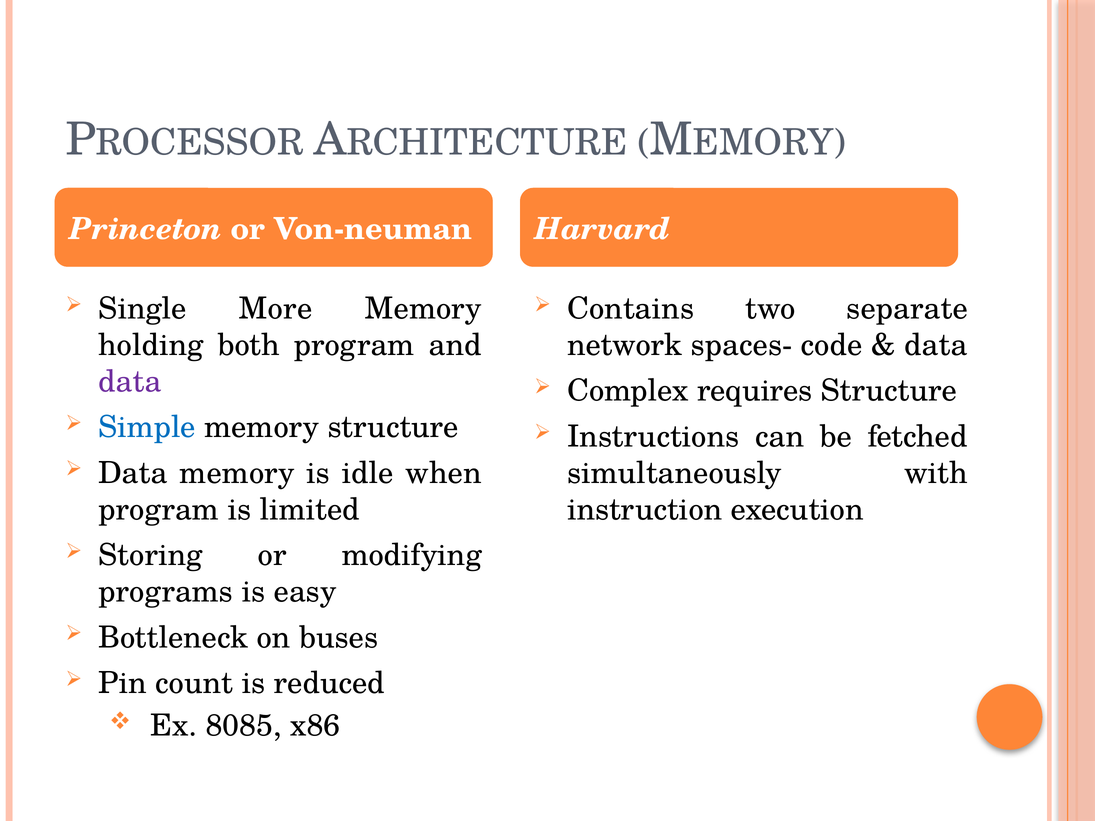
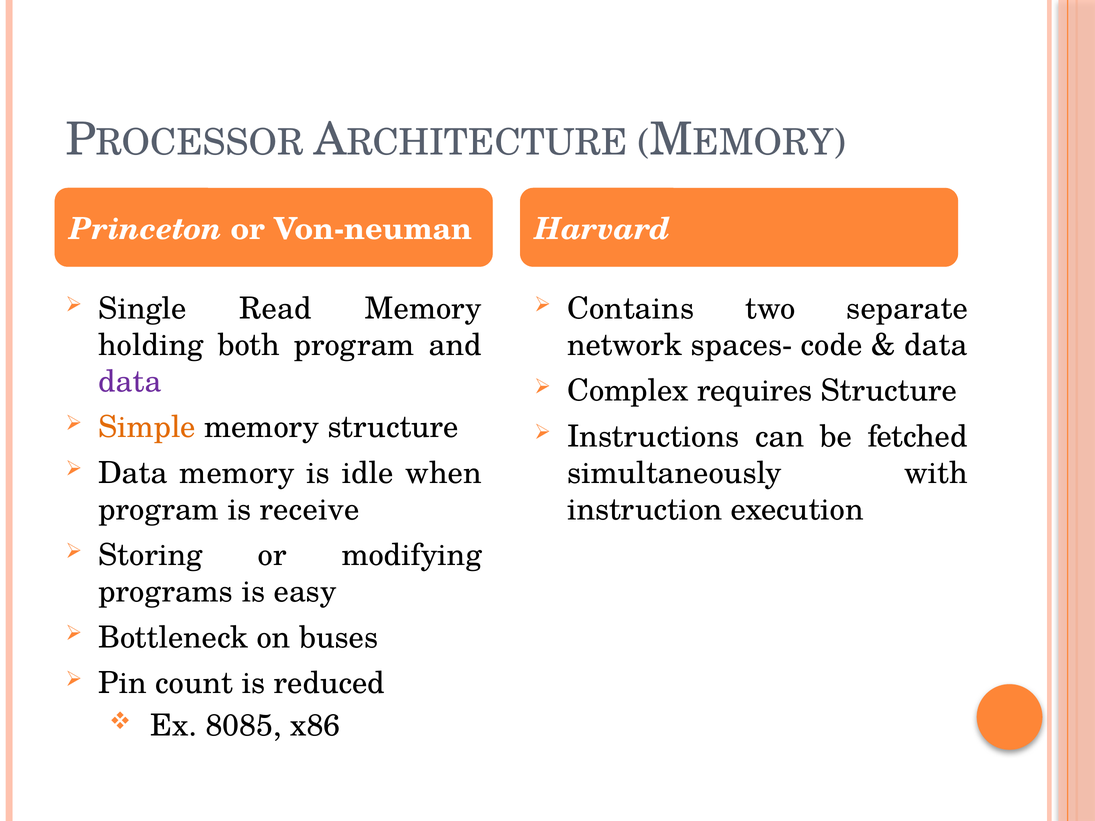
More: More -> Read
Simple colour: blue -> orange
limited: limited -> receive
